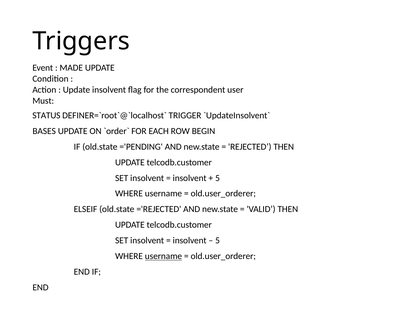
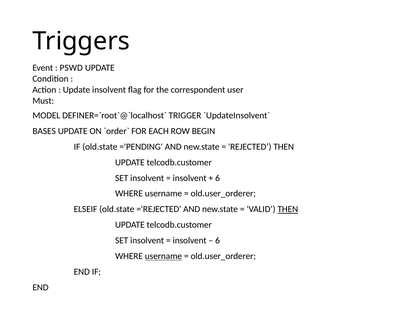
MADE: MADE -> PSWD
STATUS: STATUS -> MODEL
5 at (218, 178): 5 -> 6
THEN at (288, 209) underline: none -> present
5 at (218, 240): 5 -> 6
